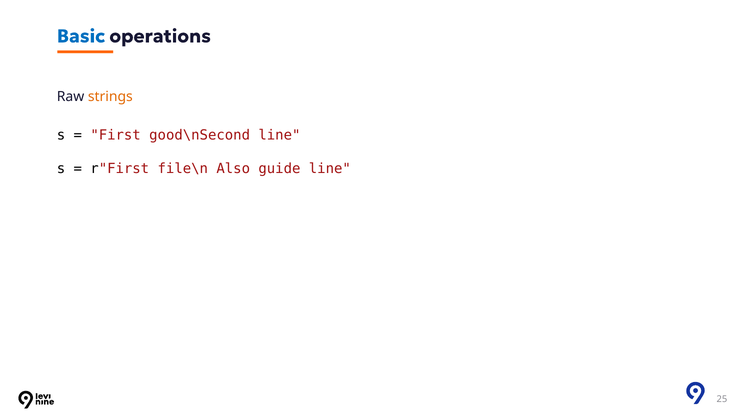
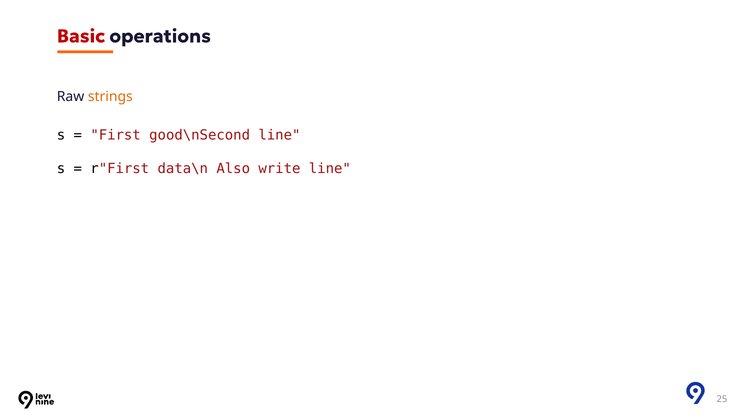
Basic colour: blue -> red
file\n: file\n -> data\n
guide: guide -> write
